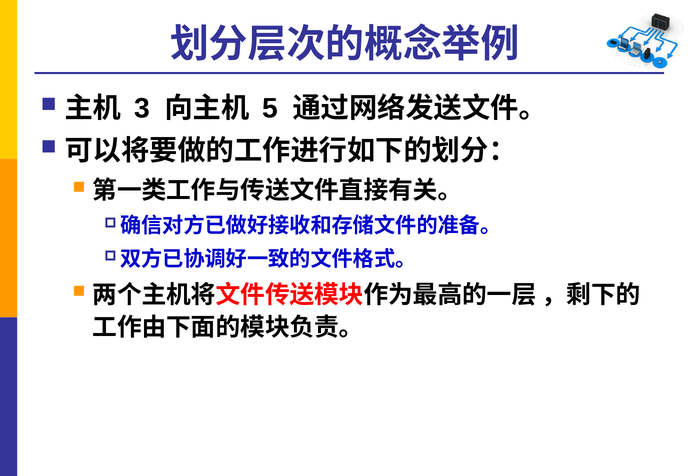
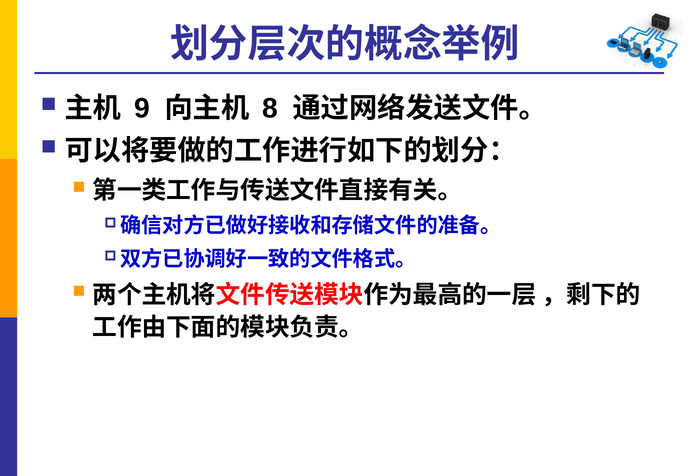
3: 3 -> 9
5: 5 -> 8
